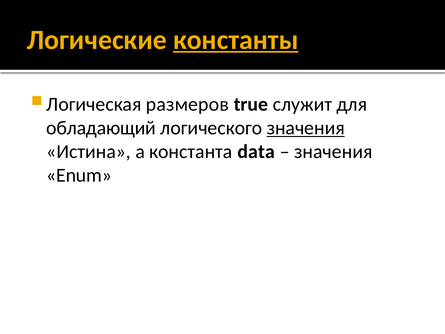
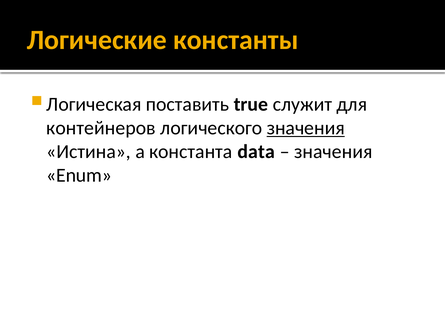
константы underline: present -> none
размеров: размеров -> поставить
обладающий: обладающий -> контейнеров
